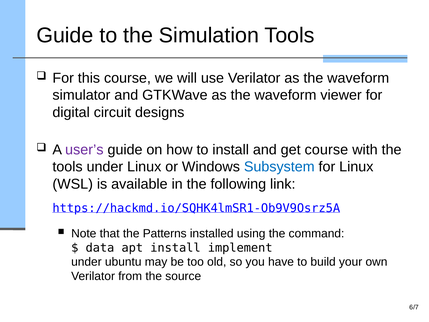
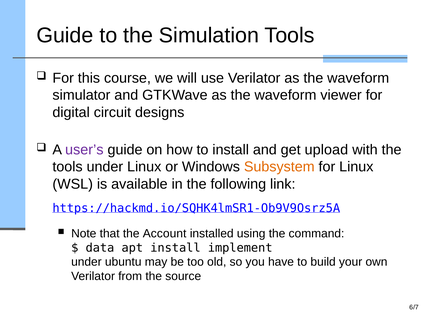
get course: course -> upload
Subsystem colour: blue -> orange
Patterns: Patterns -> Account
